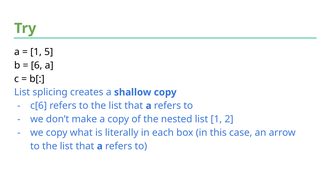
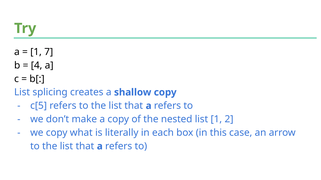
5: 5 -> 7
6: 6 -> 4
c[6: c[6 -> c[5
